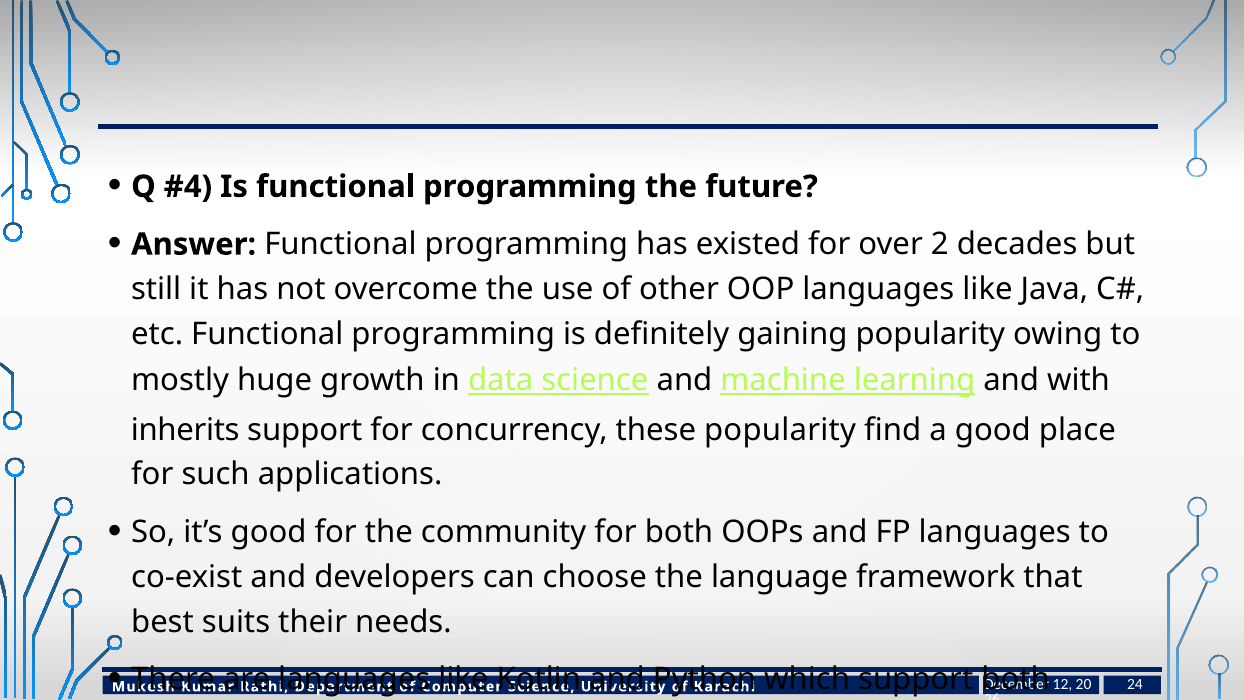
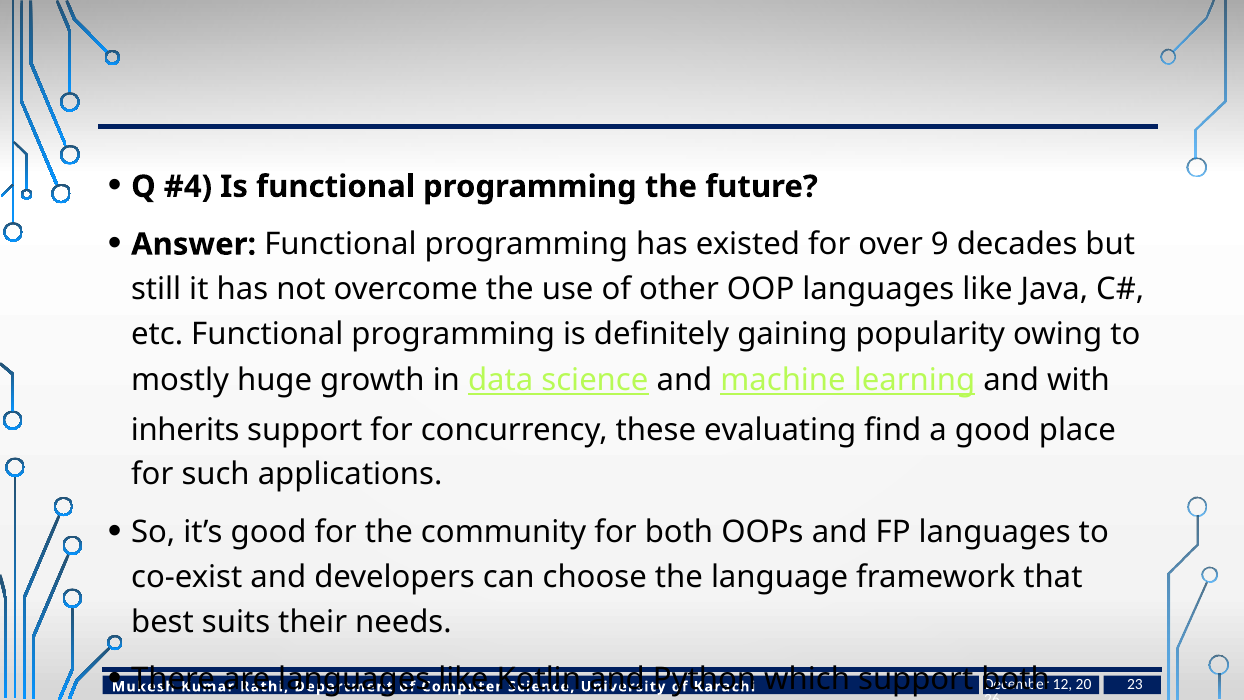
2: 2 -> 9
these popularity: popularity -> evaluating
24: 24 -> 23
